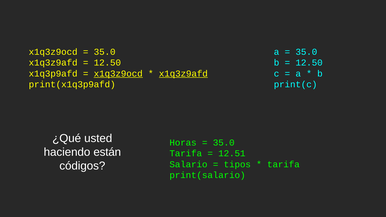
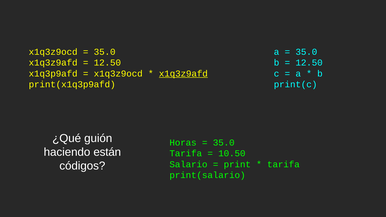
x1q3z9ocd at (118, 74) underline: present -> none
usted: usted -> guión
12.51: 12.51 -> 10.50
tipos: tipos -> print
